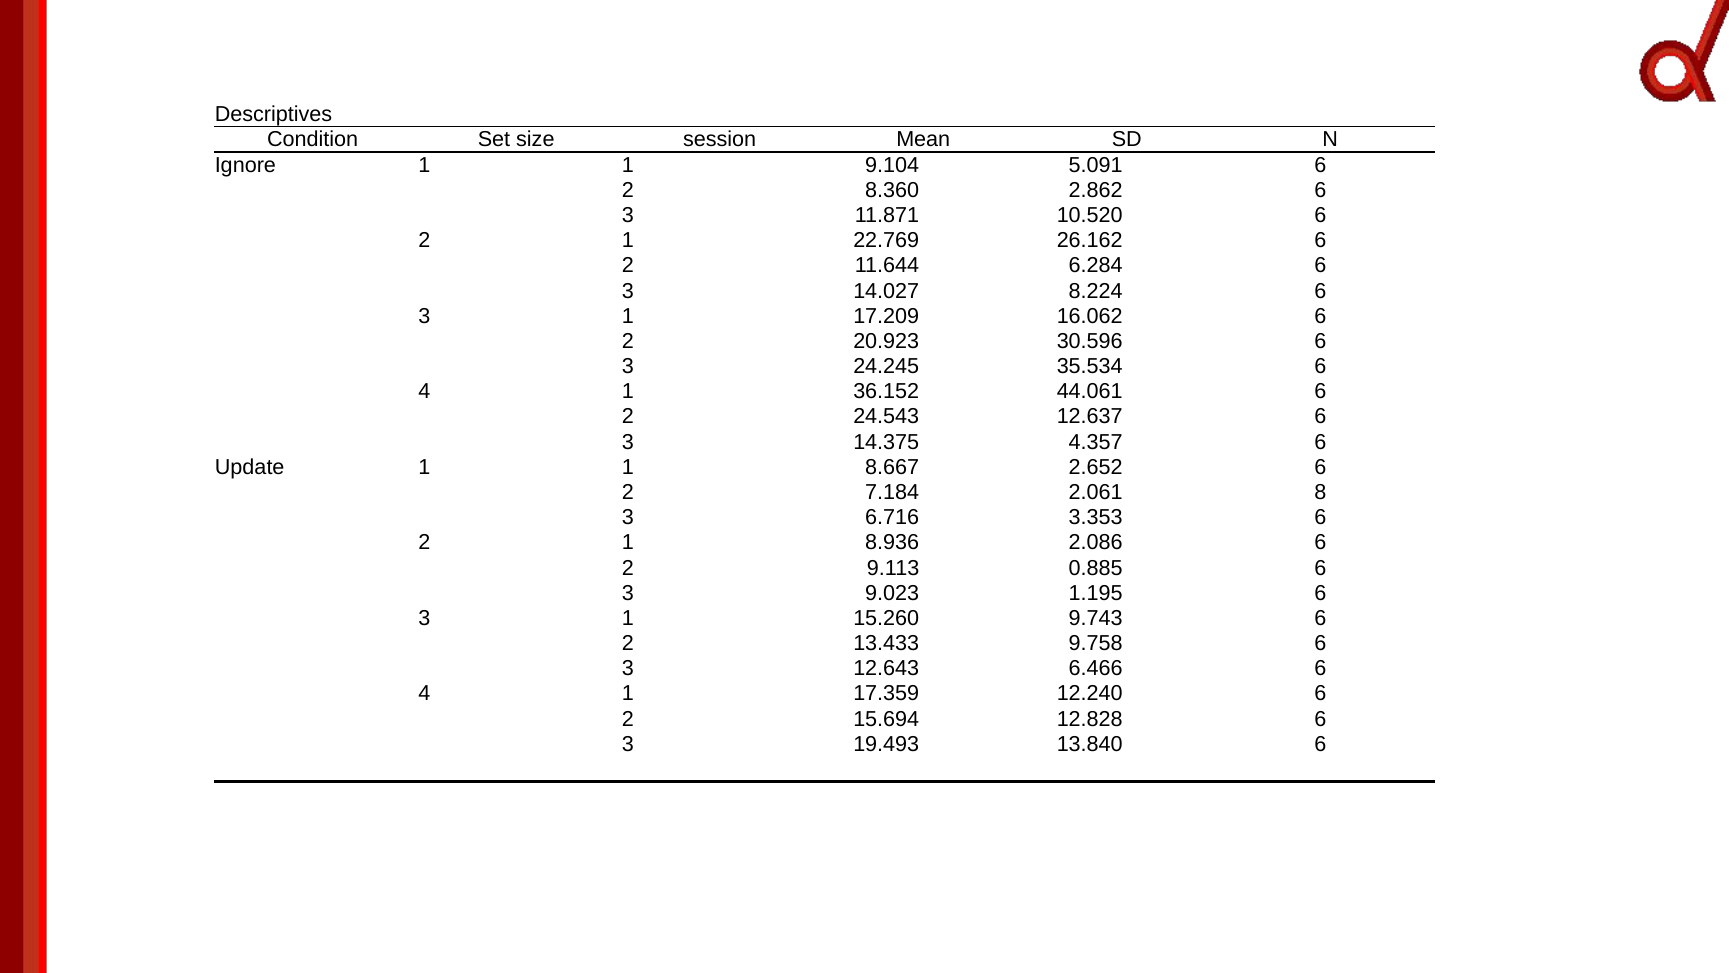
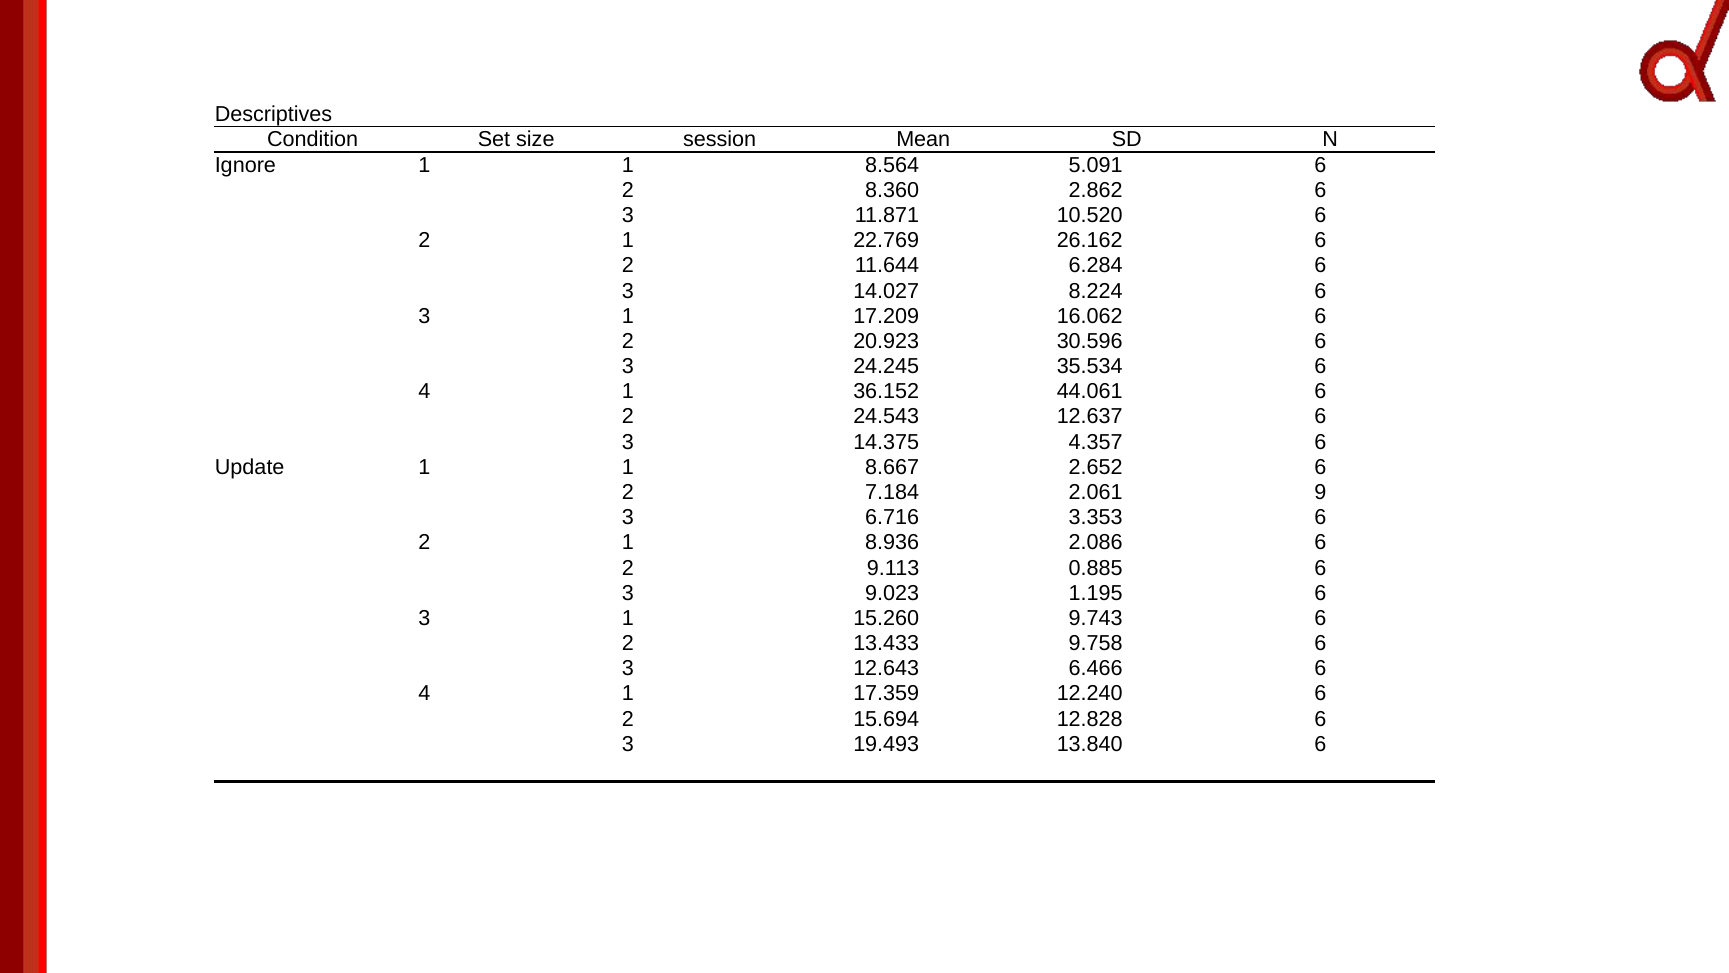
9.104: 9.104 -> 8.564
8: 8 -> 9
